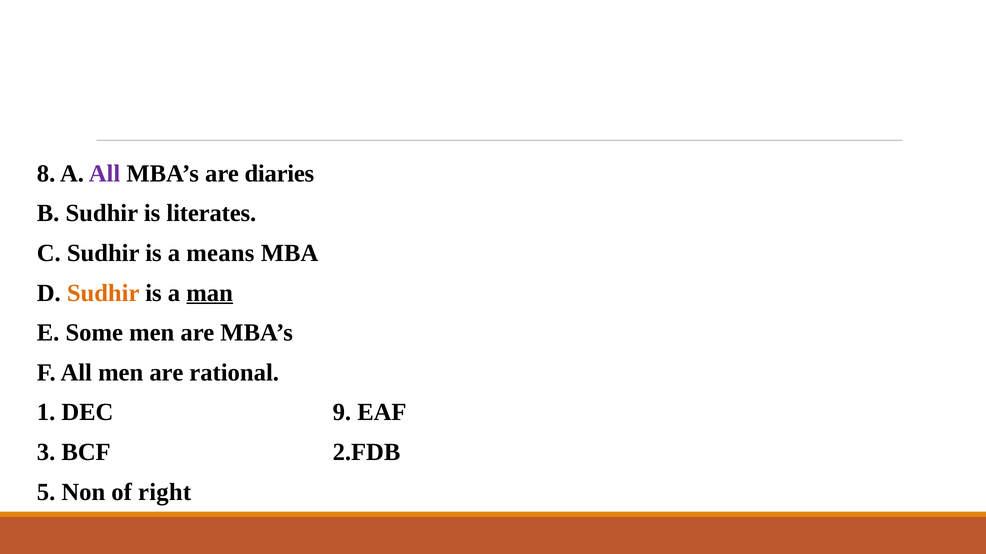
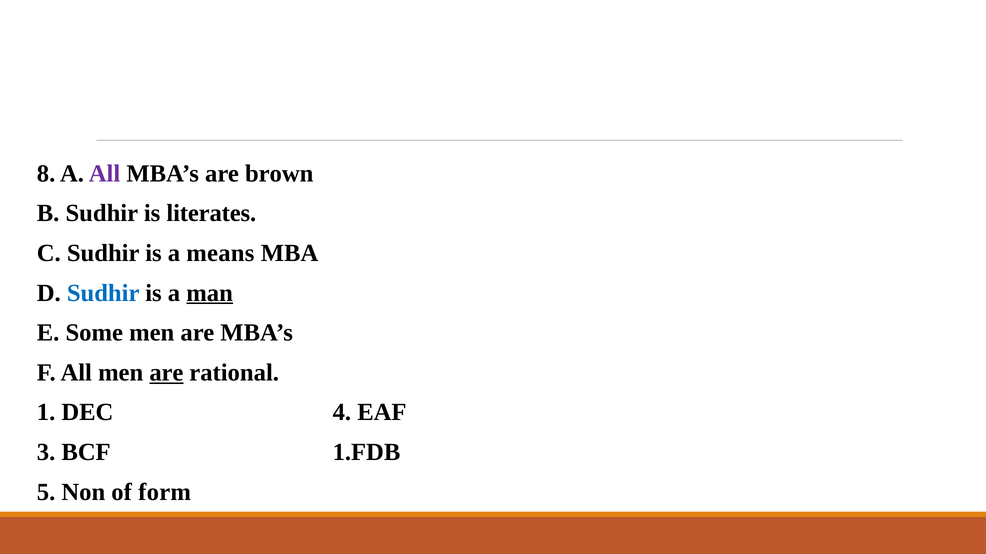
diaries: diaries -> brown
Sudhir at (103, 293) colour: orange -> blue
are at (166, 373) underline: none -> present
9: 9 -> 4
2.FDB: 2.FDB -> 1.FDB
right: right -> form
